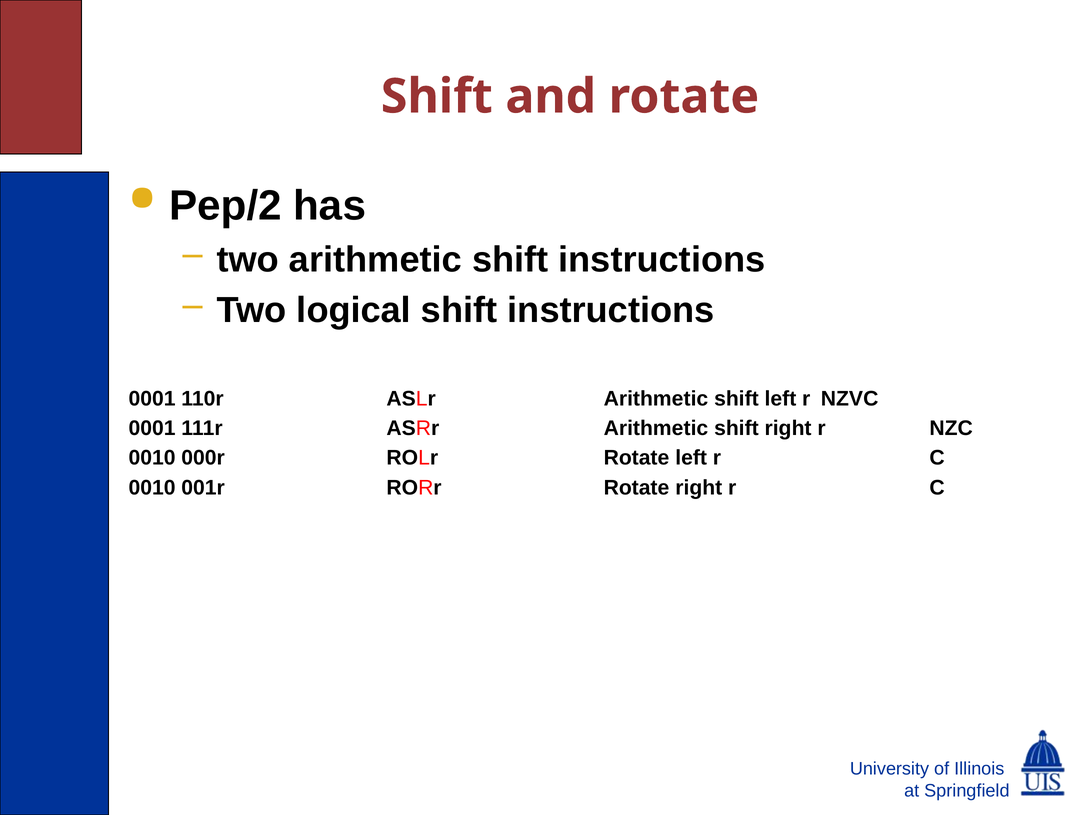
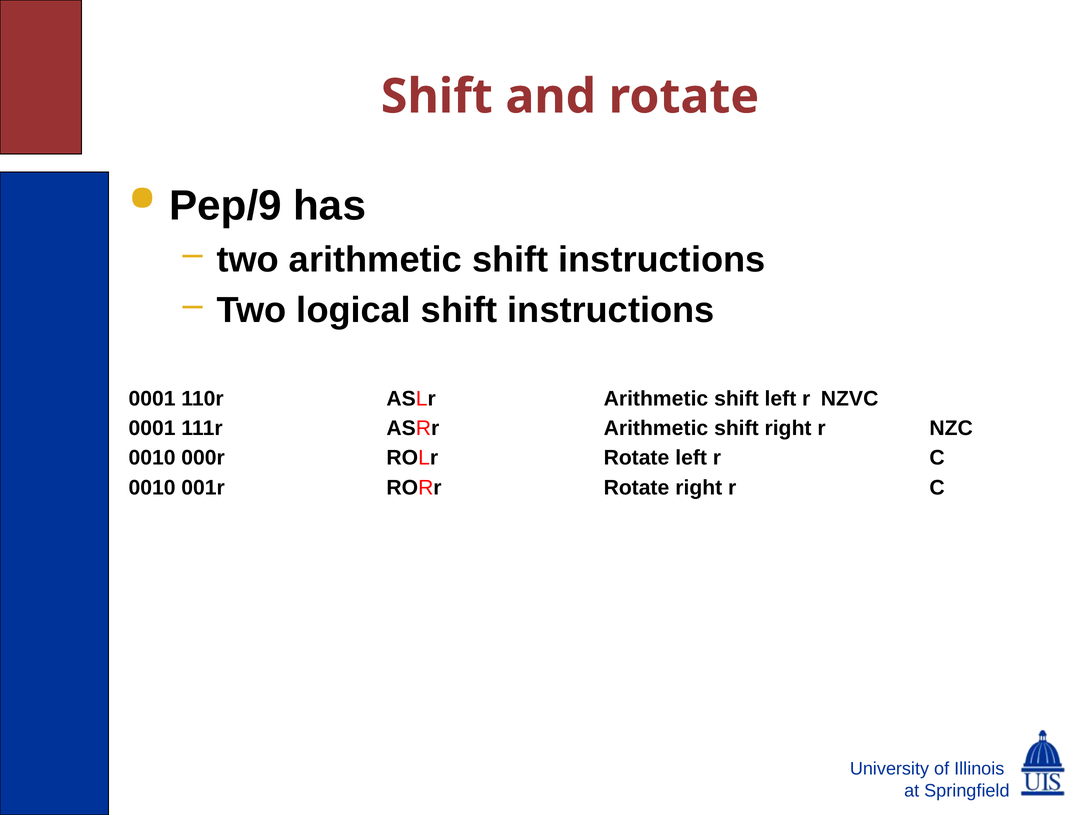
Pep/2: Pep/2 -> Pep/9
